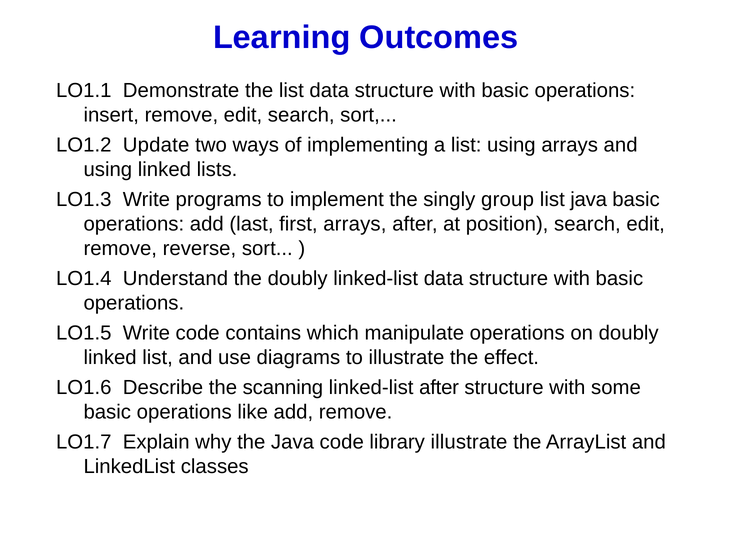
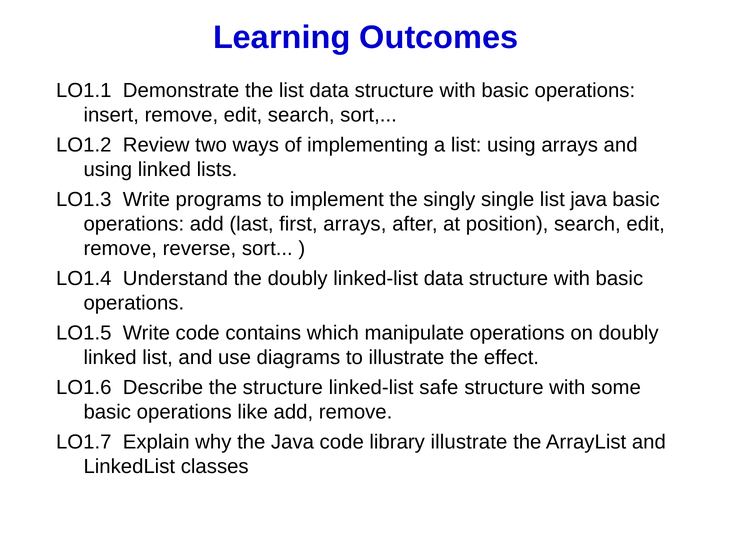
Update: Update -> Review
group: group -> single
the scanning: scanning -> structure
linked-list after: after -> safe
